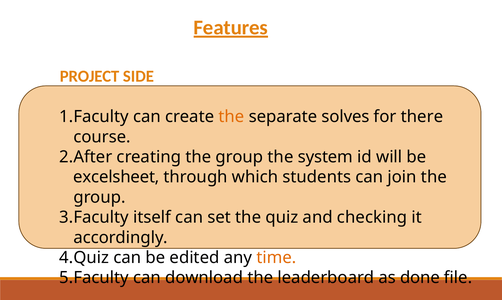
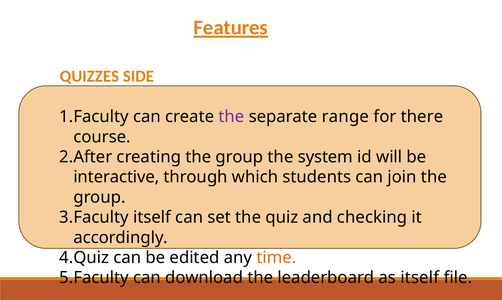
PROJECT: PROJECT -> QUIZZES
the at (231, 117) colour: orange -> purple
solves: solves -> range
excelsheet: excelsheet -> interactive
as done: done -> itself
